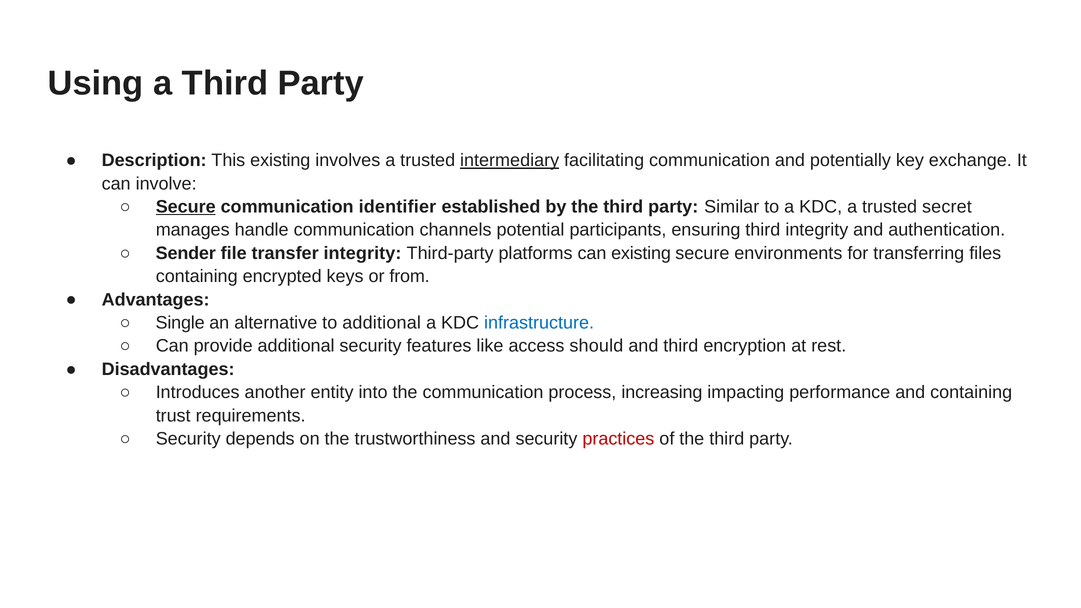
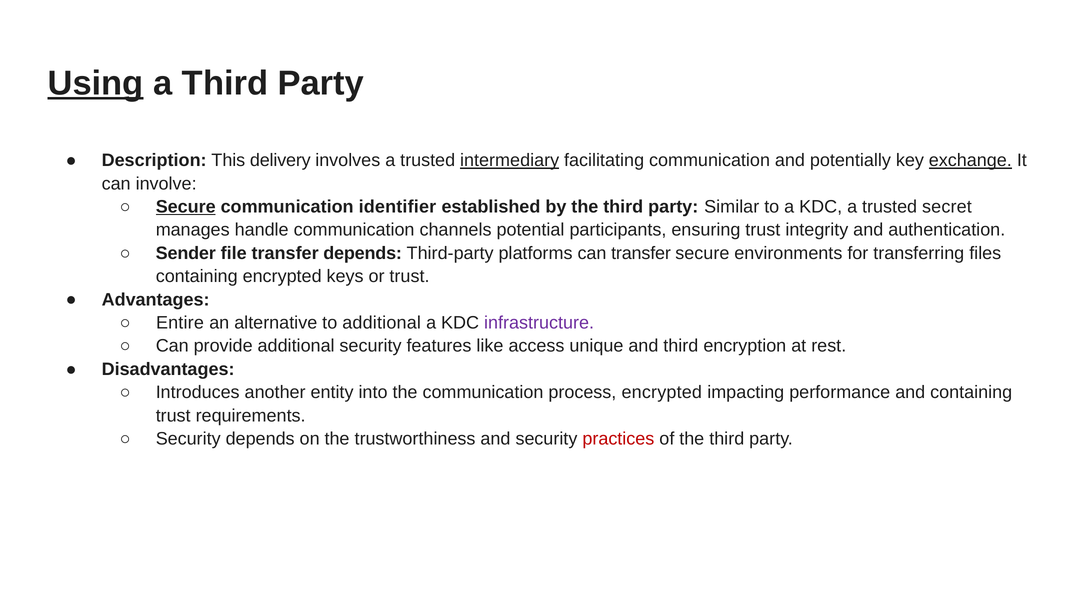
Using underline: none -> present
This existing: existing -> delivery
exchange underline: none -> present
ensuring third: third -> trust
transfer integrity: integrity -> depends
can existing: existing -> transfer
or from: from -> trust
Single: Single -> Entire
infrastructure colour: blue -> purple
should: should -> unique
process increasing: increasing -> encrypted
